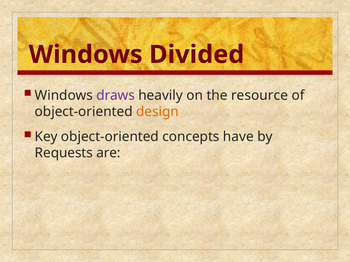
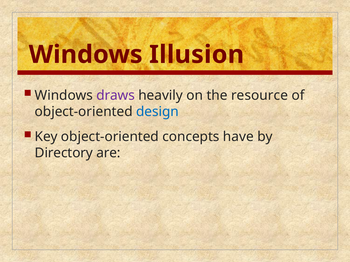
Divided: Divided -> Illusion
design colour: orange -> blue
Requests: Requests -> Directory
